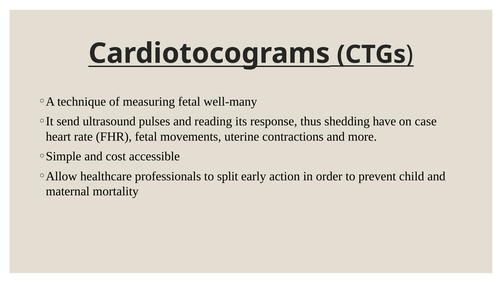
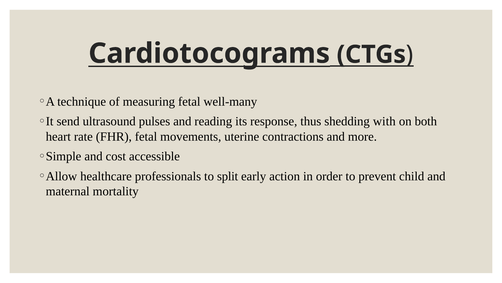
have: have -> with
case: case -> both
